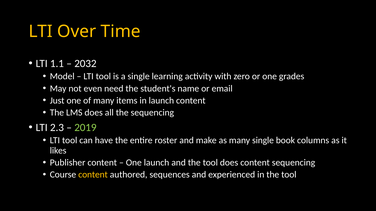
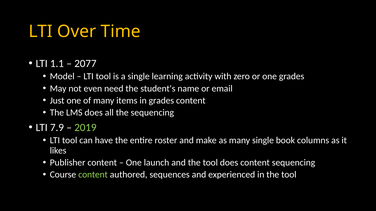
2032: 2032 -> 2077
in launch: launch -> grades
2.3: 2.3 -> 7.9
content at (93, 175) colour: yellow -> light green
